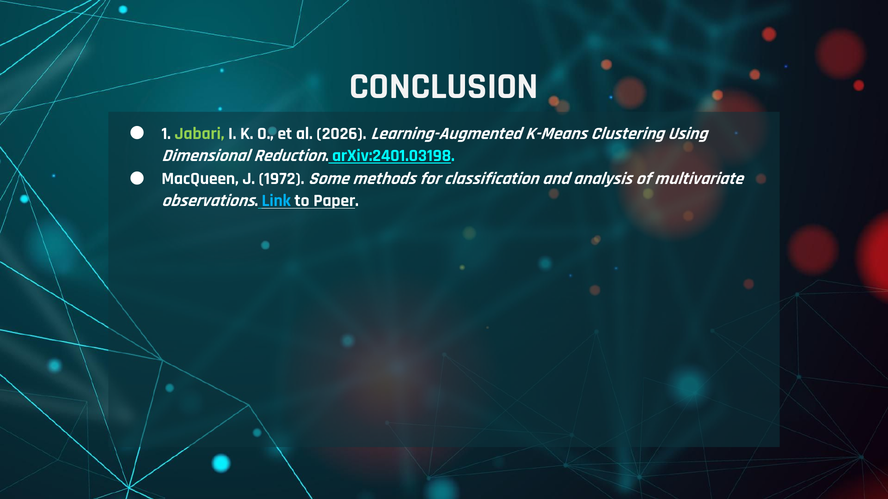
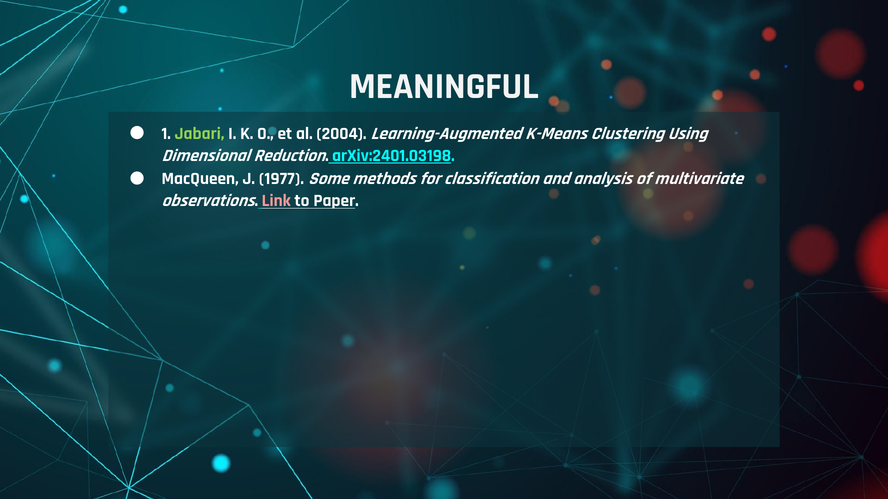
CONCLUSION: CONCLUSION -> MEANINGFUL
2026: 2026 -> 2004
1972: 1972 -> 1977
Link colour: light blue -> pink
